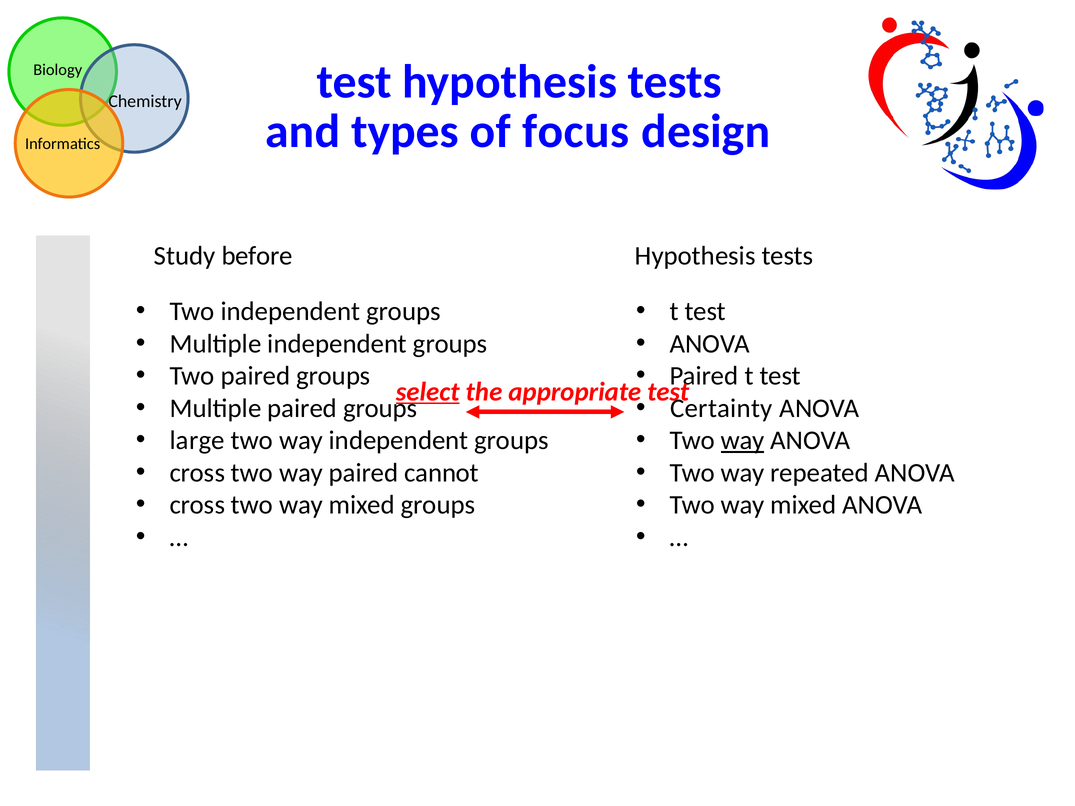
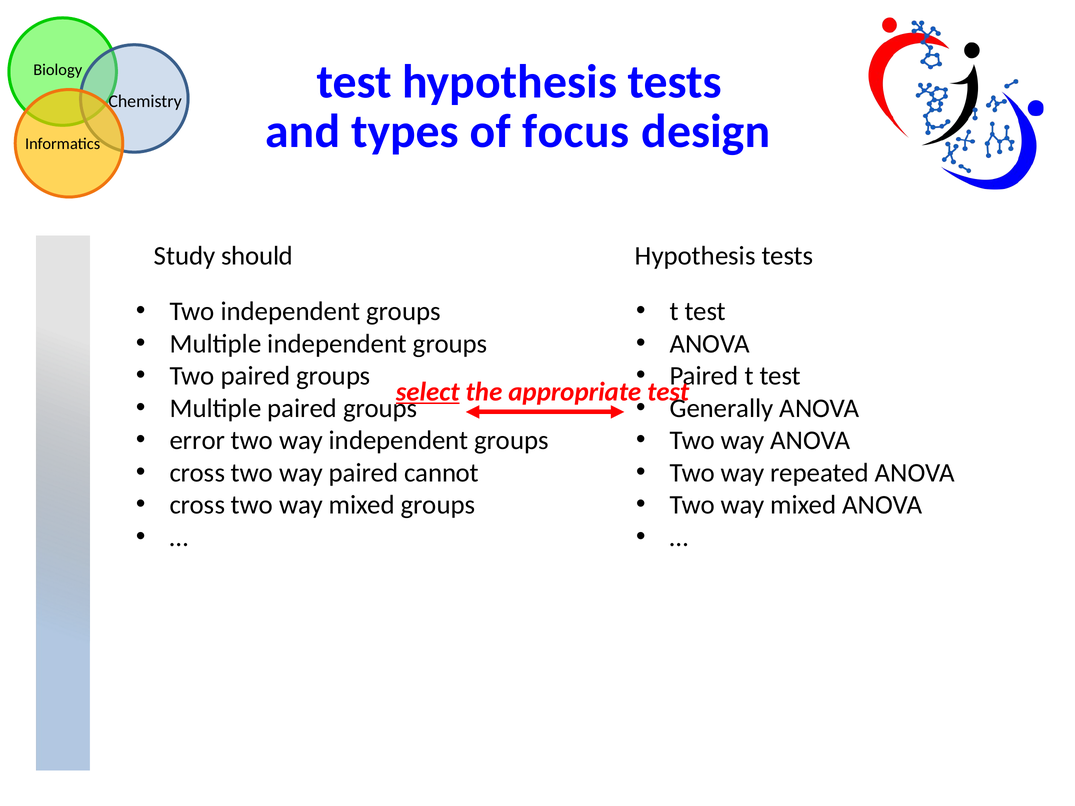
before: before -> should
Certainty: Certainty -> Generally
large: large -> error
way at (743, 441) underline: present -> none
